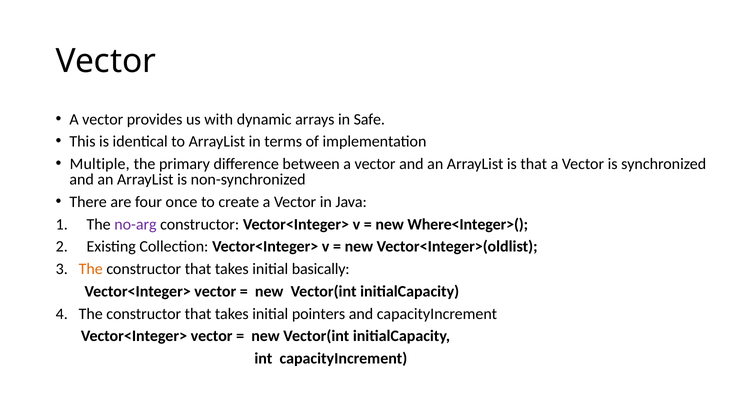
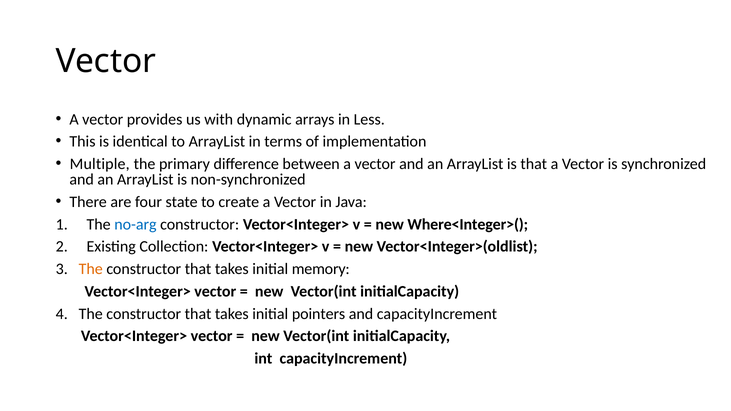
Safe: Safe -> Less
once: once -> state
no-arg colour: purple -> blue
basically: basically -> memory
